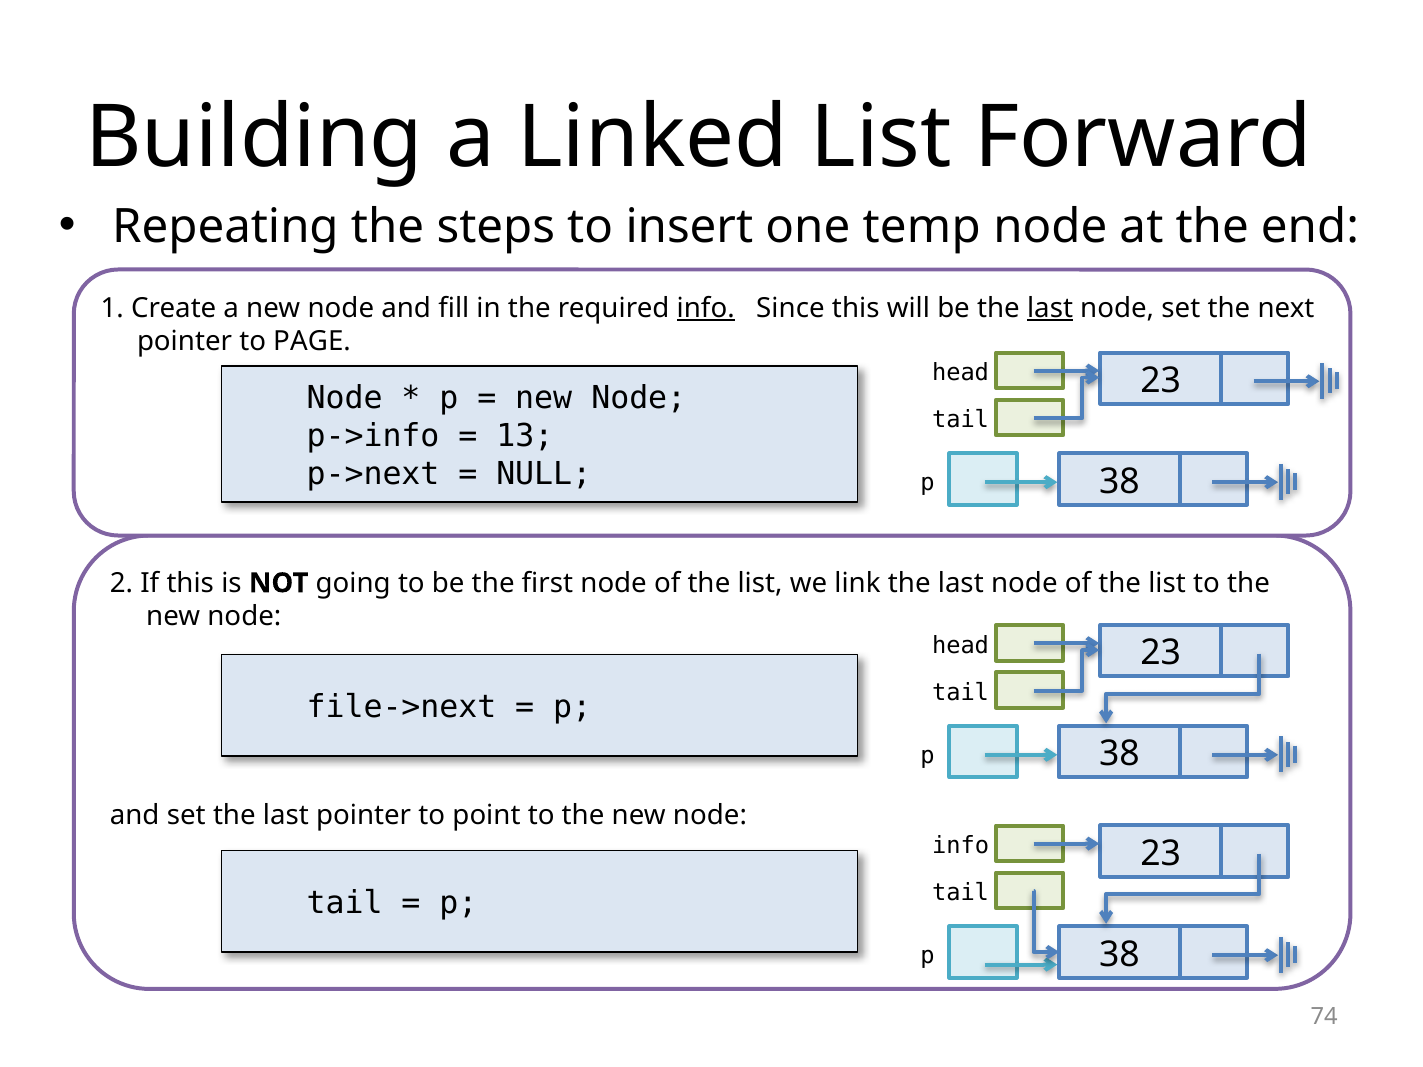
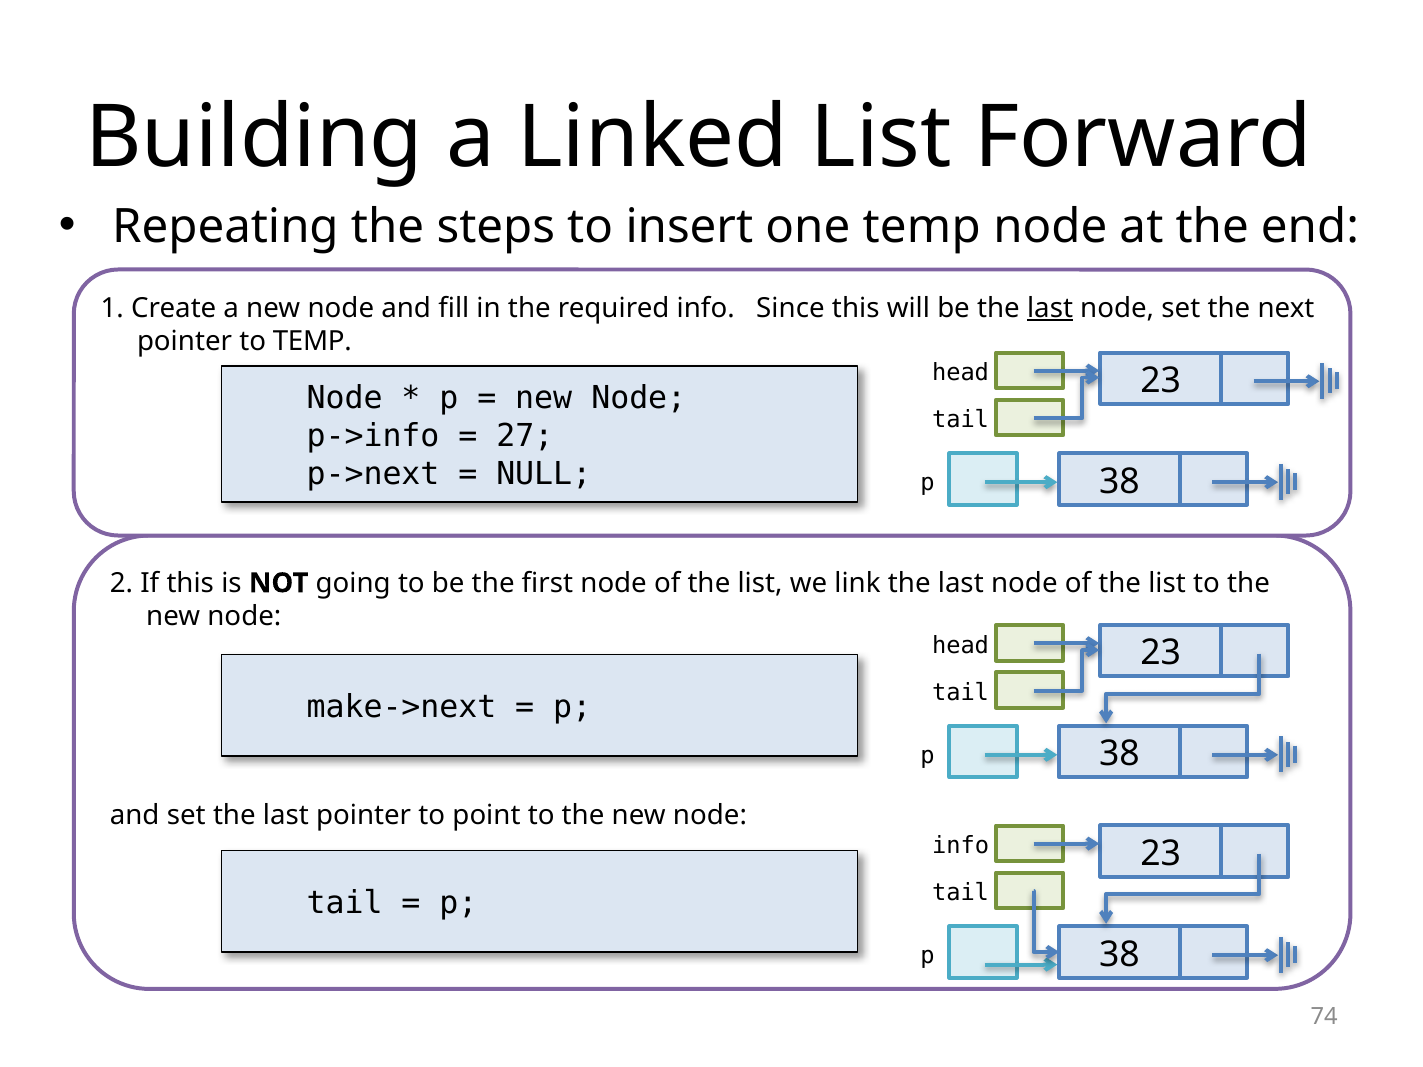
info at (706, 308) underline: present -> none
to PAGE: PAGE -> TEMP
13: 13 -> 27
file->next: file->next -> make->next
